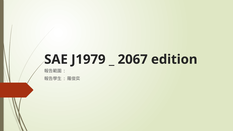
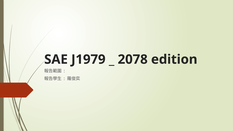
2067: 2067 -> 2078
